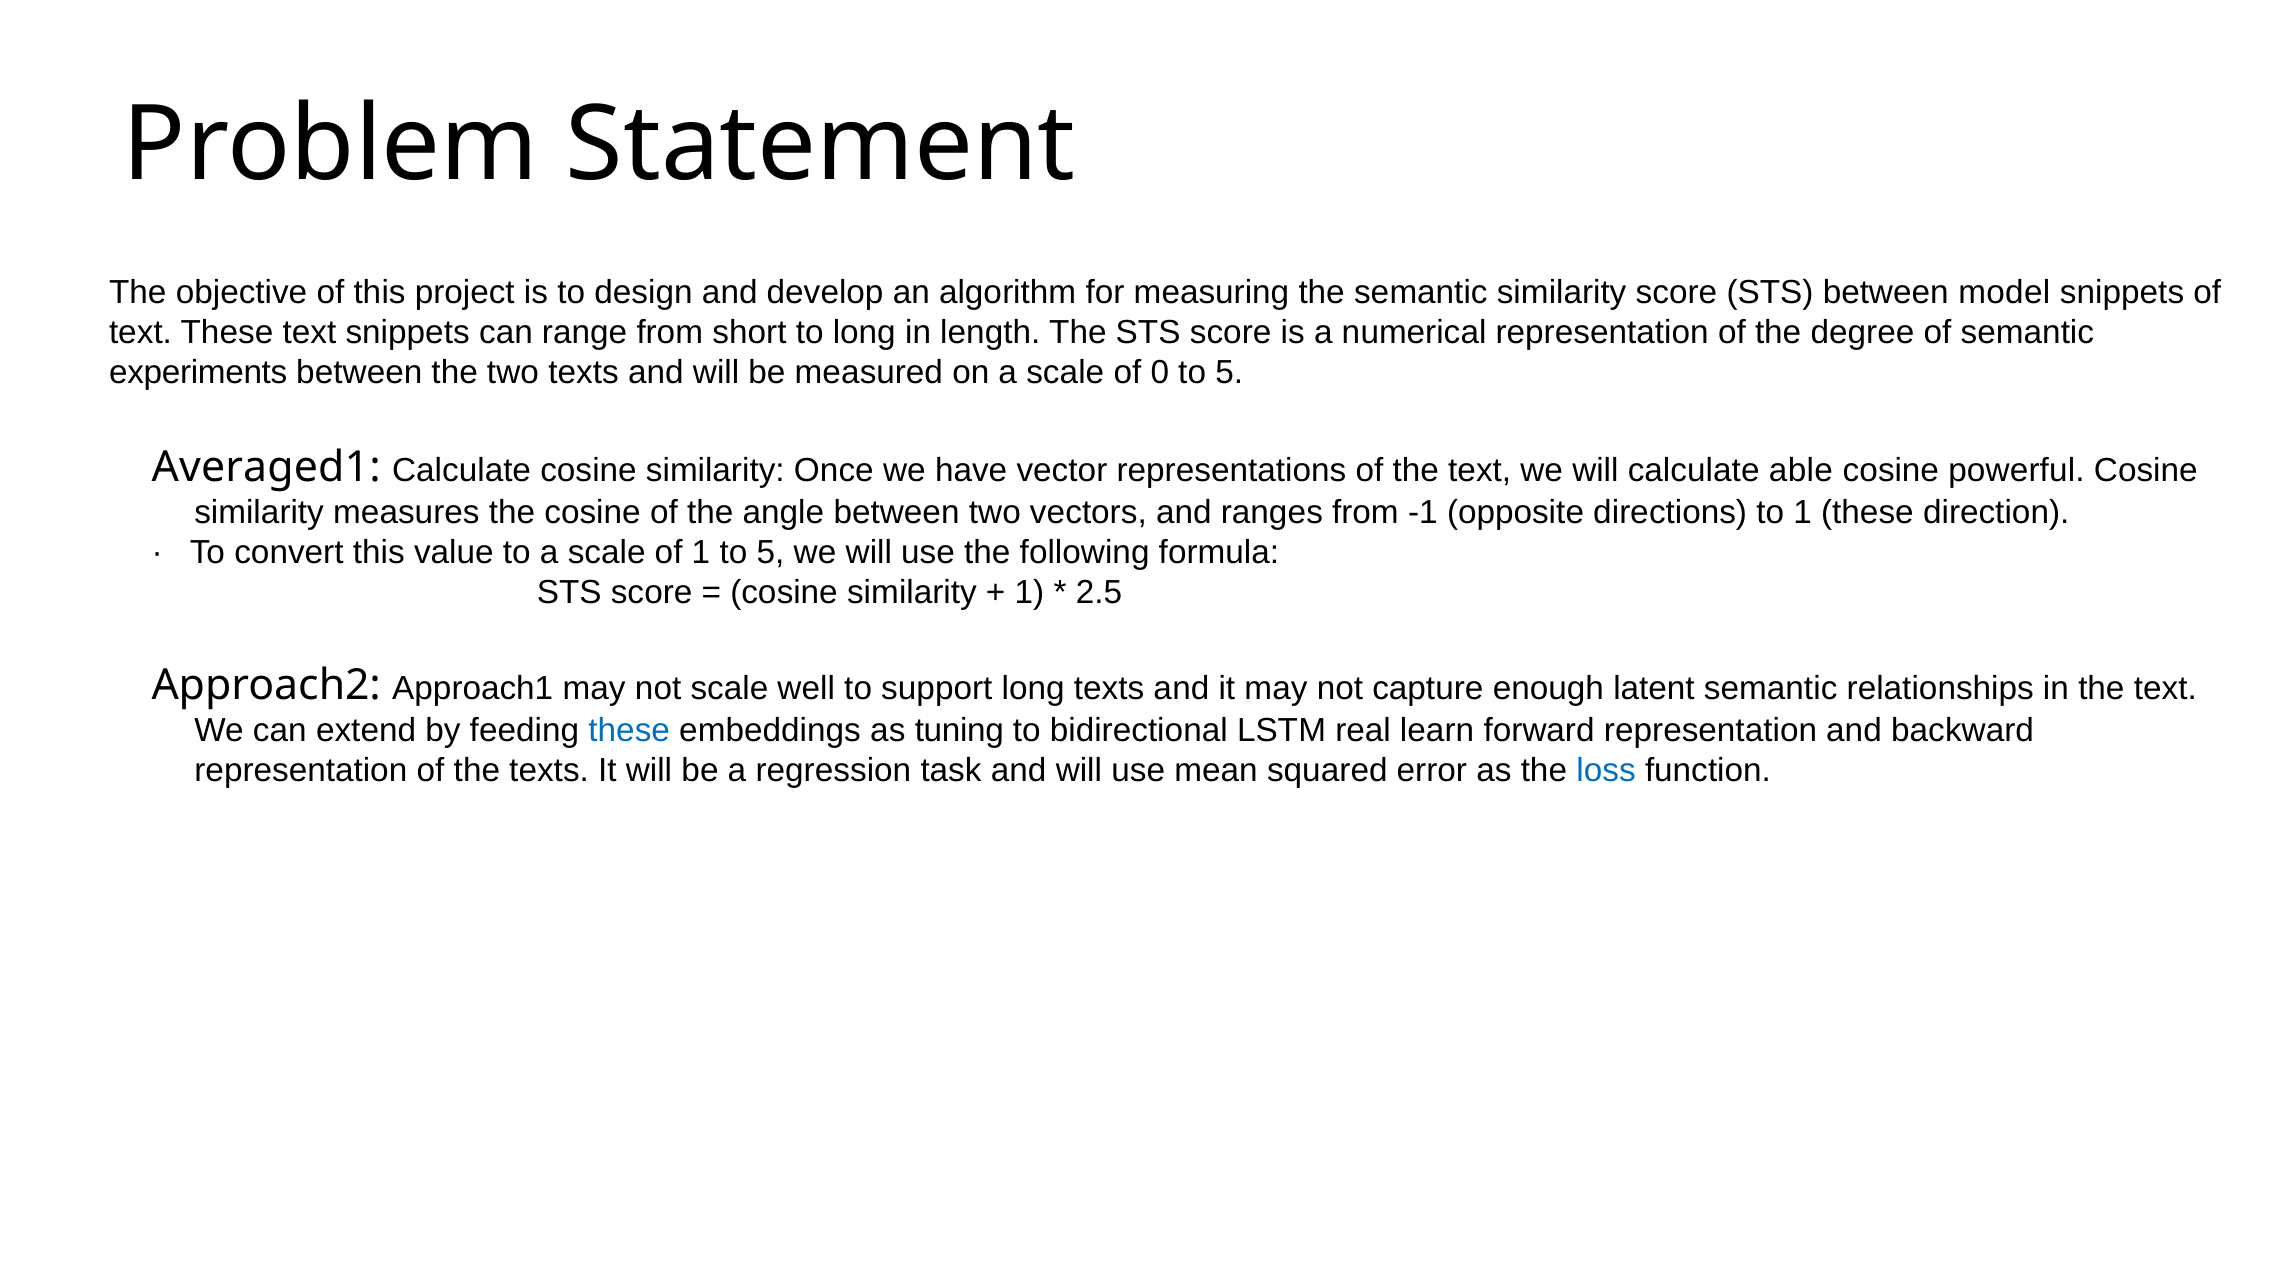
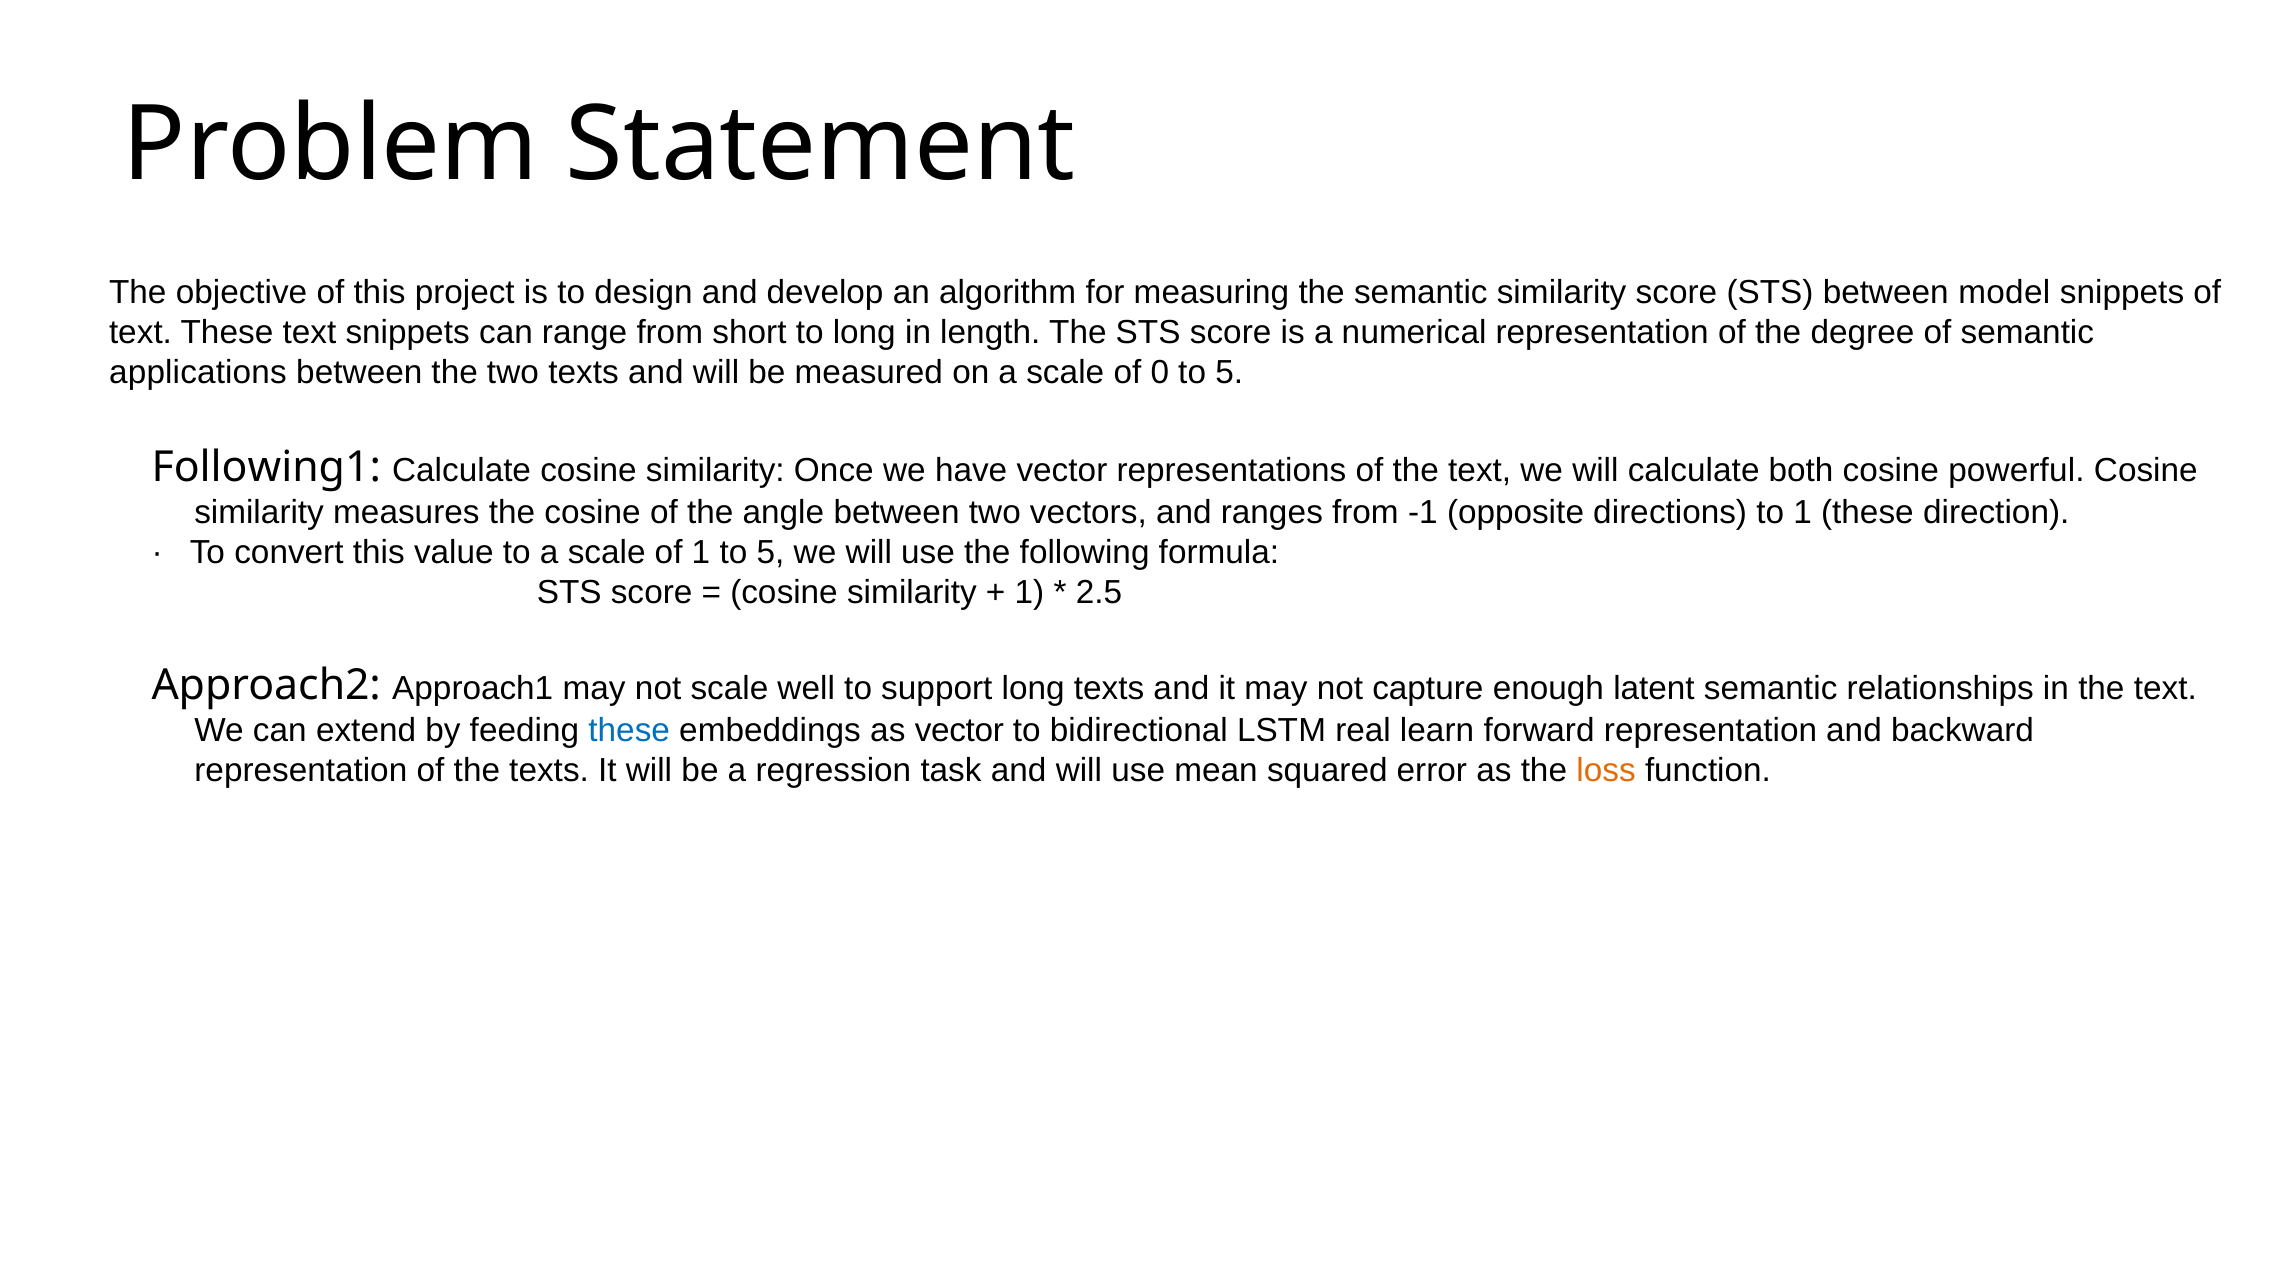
experiments: experiments -> applications
Averaged1: Averaged1 -> Following1
able: able -> both
as tuning: tuning -> vector
loss colour: blue -> orange
